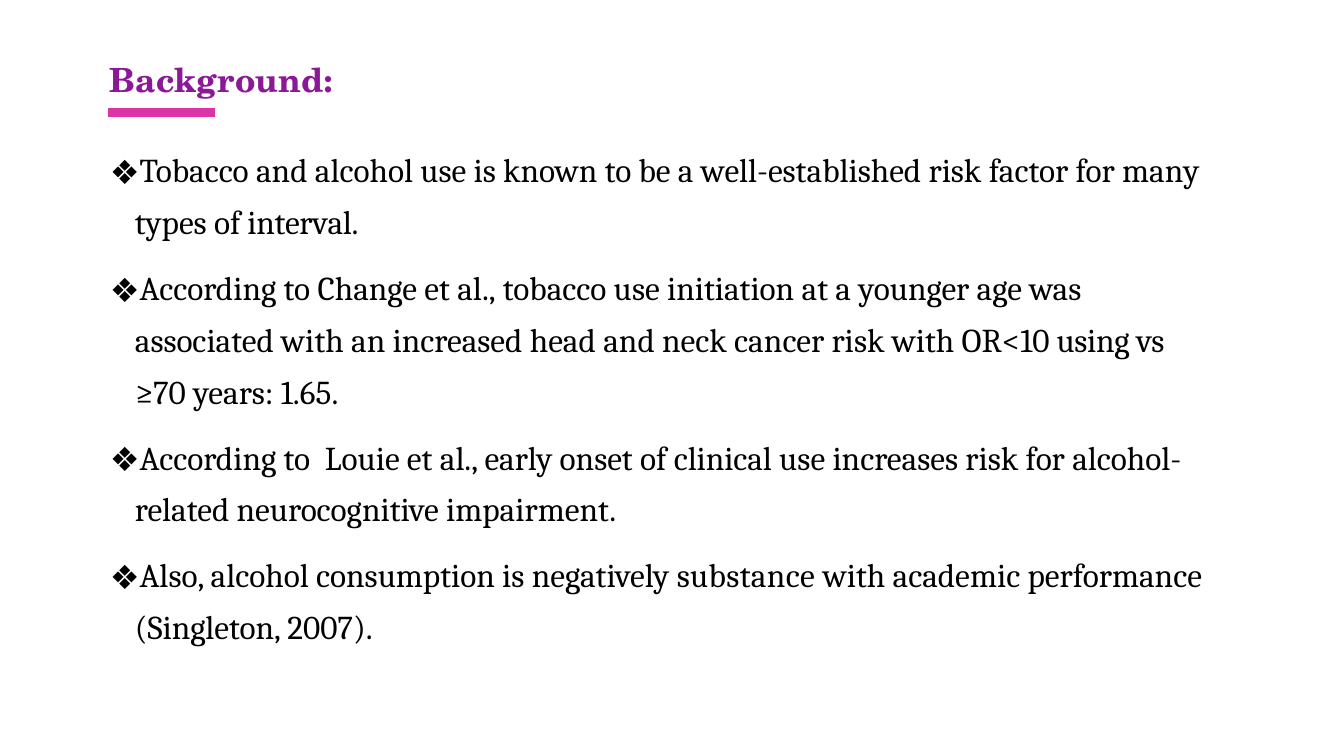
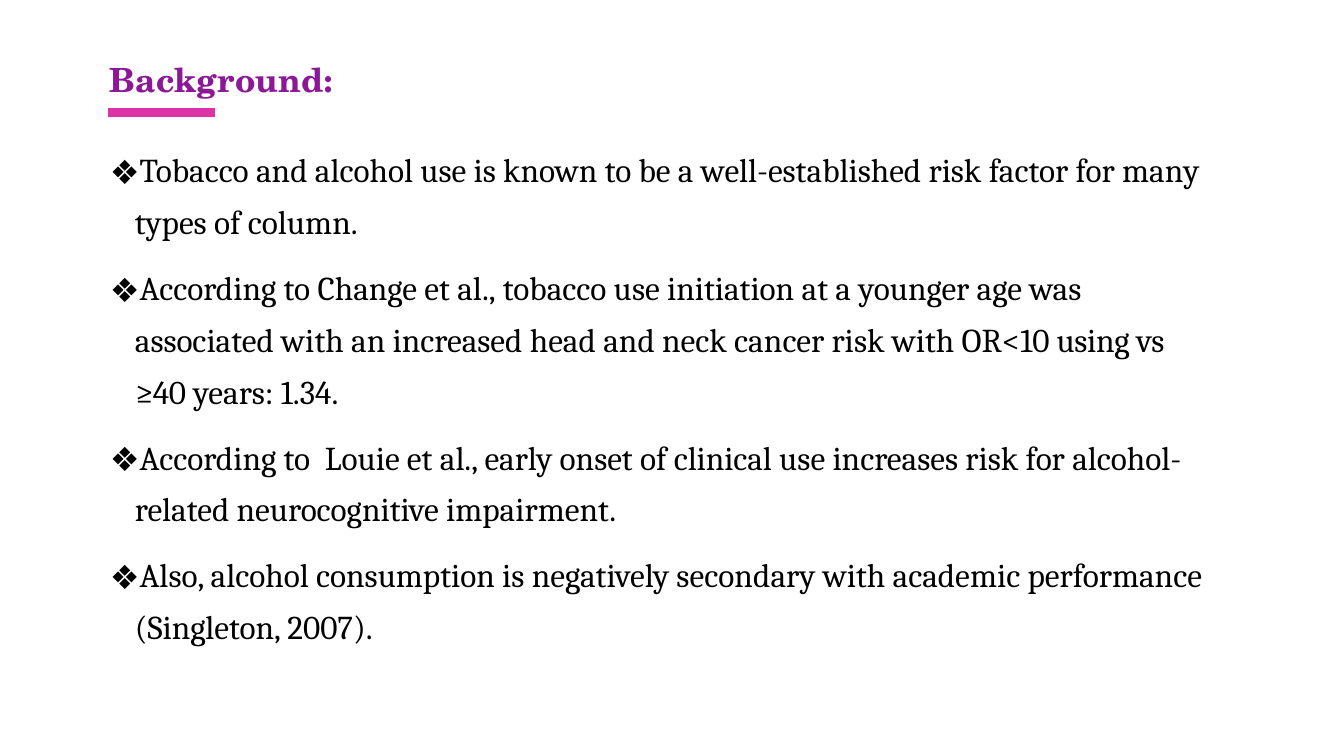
interval: interval -> column
≥70: ≥70 -> ≥40
1.65: 1.65 -> 1.34
substance: substance -> secondary
